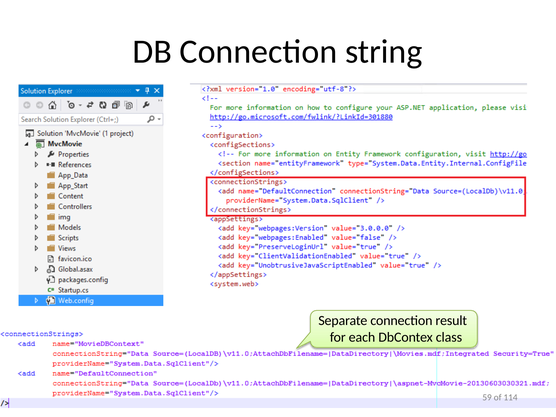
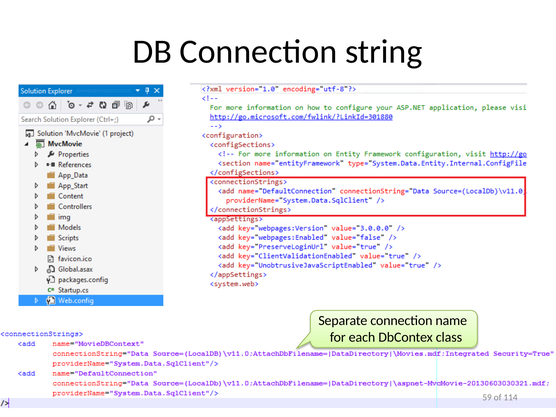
result: result -> name
